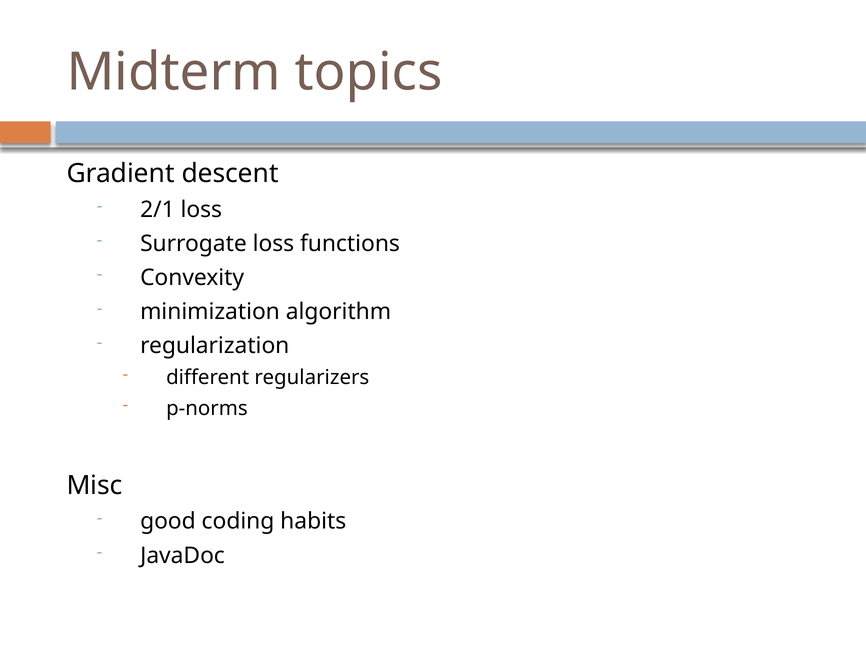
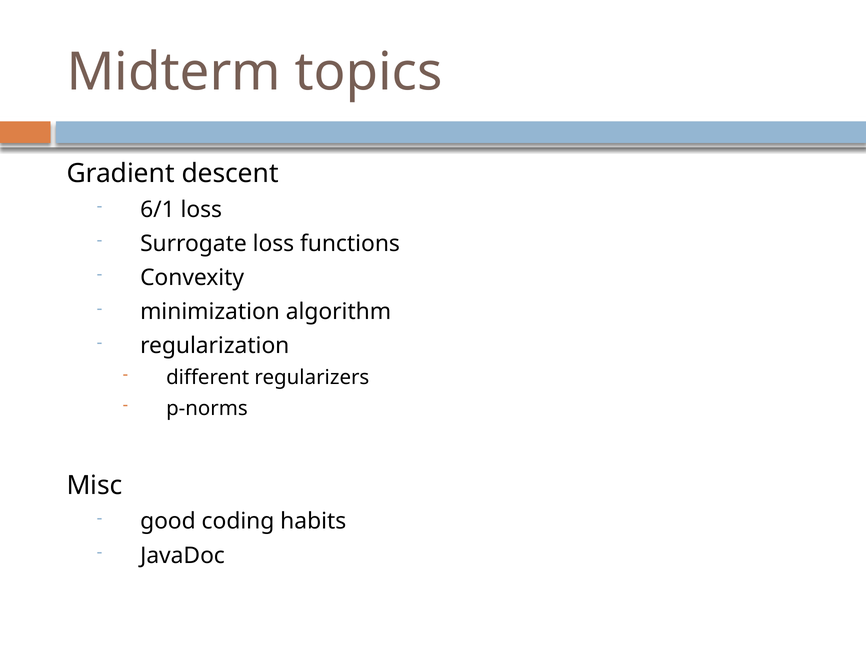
2/1: 2/1 -> 6/1
